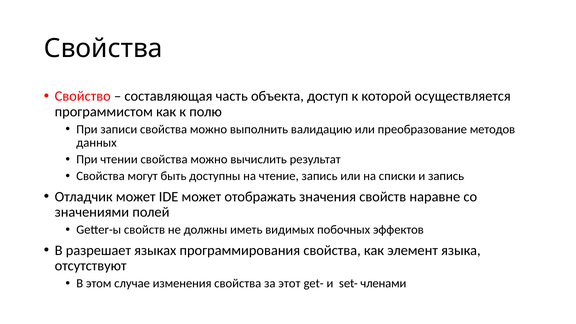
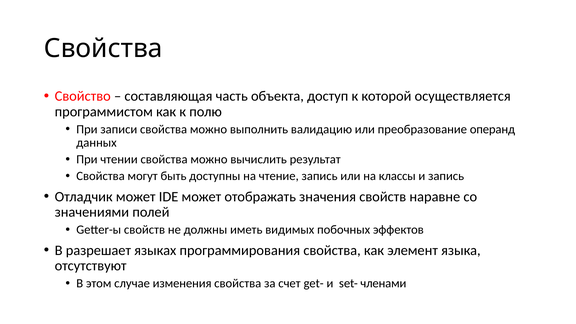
методов: методов -> операнд
списки: списки -> классы
этот: этот -> счет
